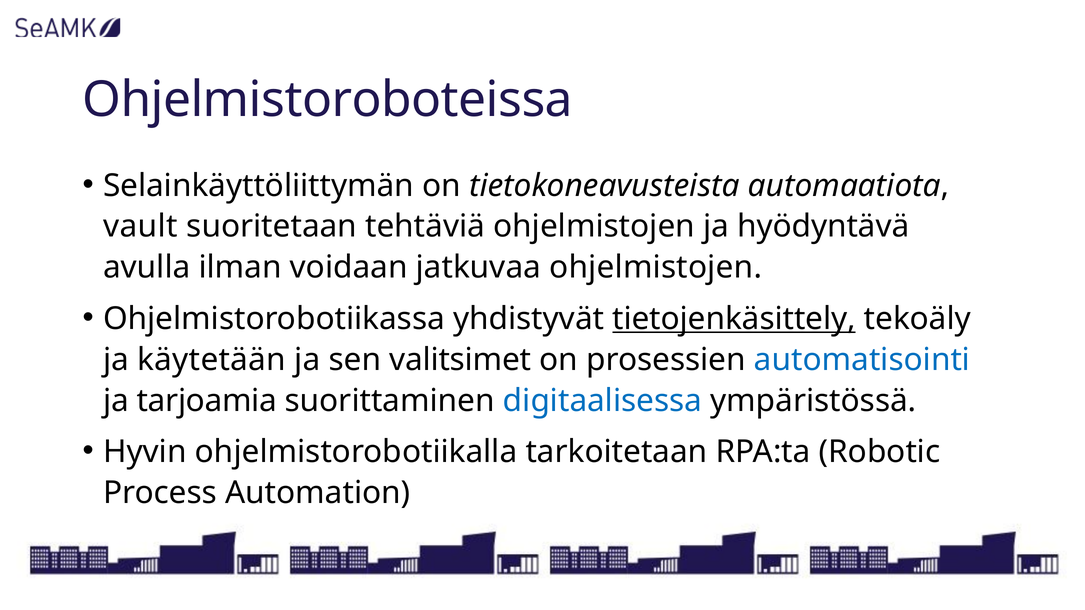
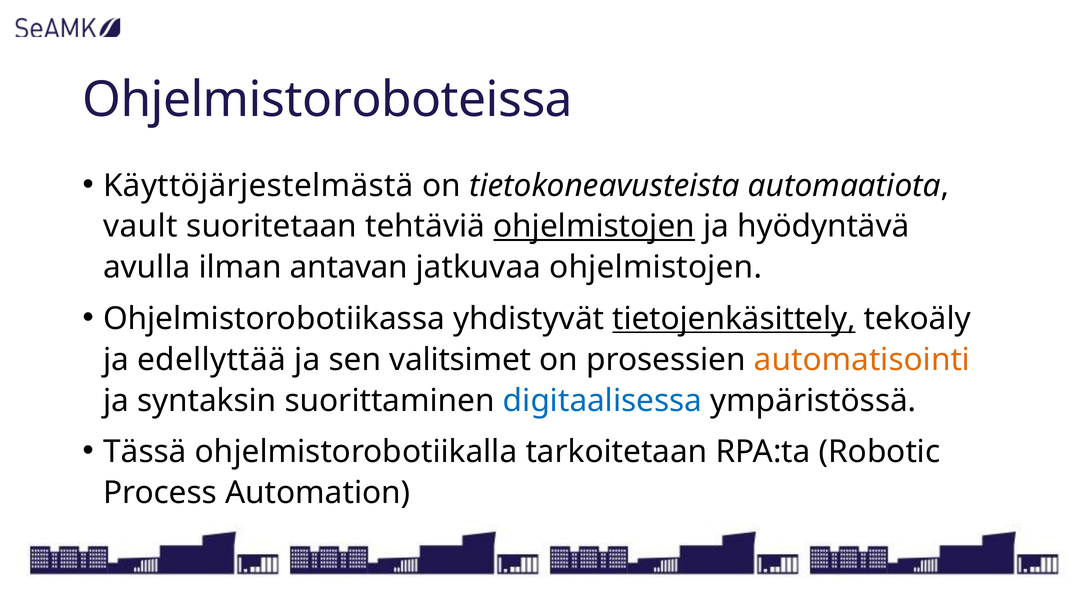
Selainkäyttöliittymän: Selainkäyttöliittymän -> Käyttöjärjestelmästä
ohjelmistojen at (594, 227) underline: none -> present
voidaan: voidaan -> antavan
käytetään: käytetään -> edellyttää
automatisointi colour: blue -> orange
tarjoamia: tarjoamia -> syntaksin
Hyvin: Hyvin -> Tässä
